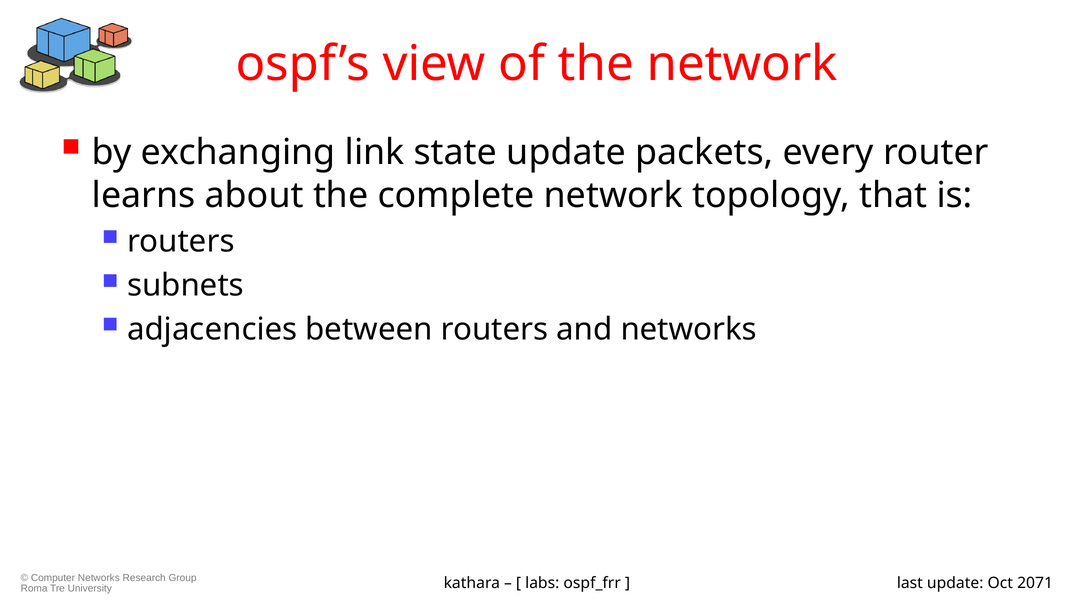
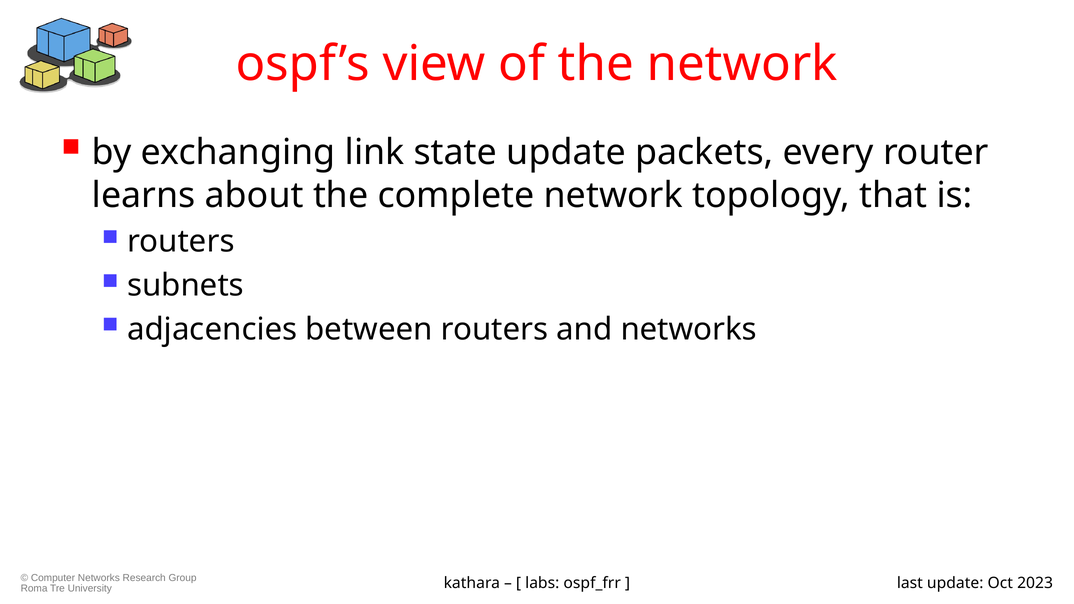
2071: 2071 -> 2023
